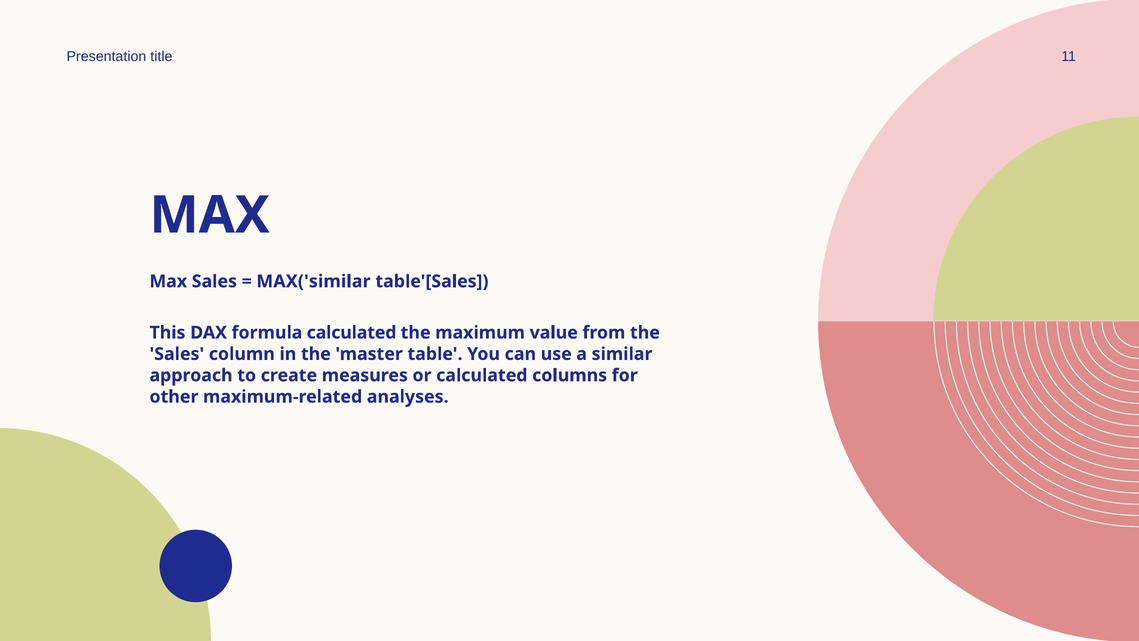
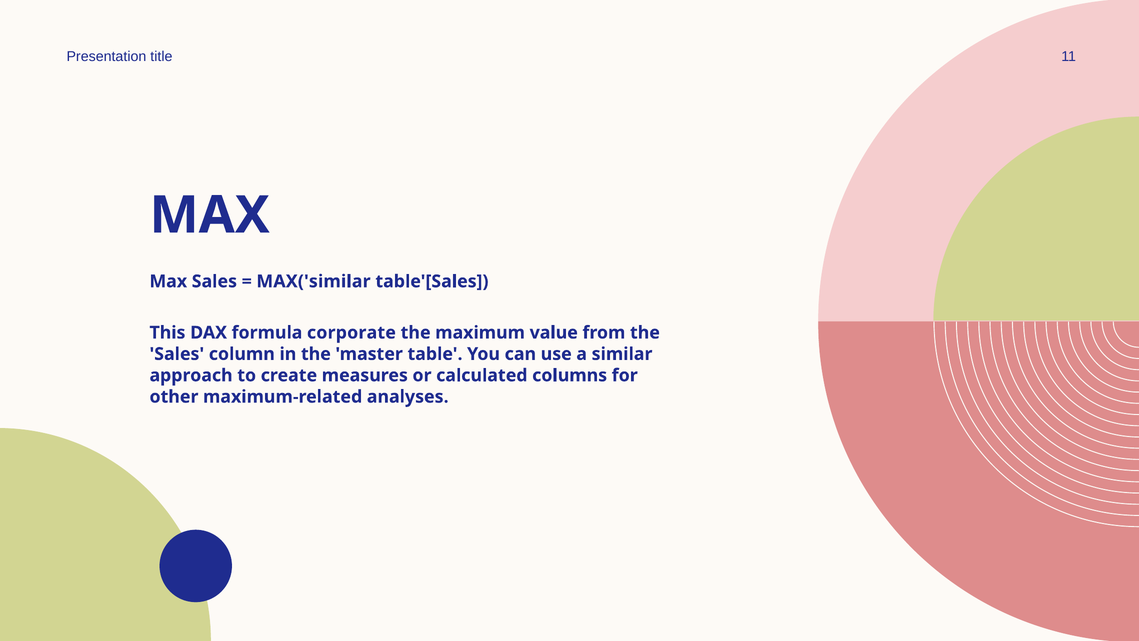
formula calculated: calculated -> corporate
